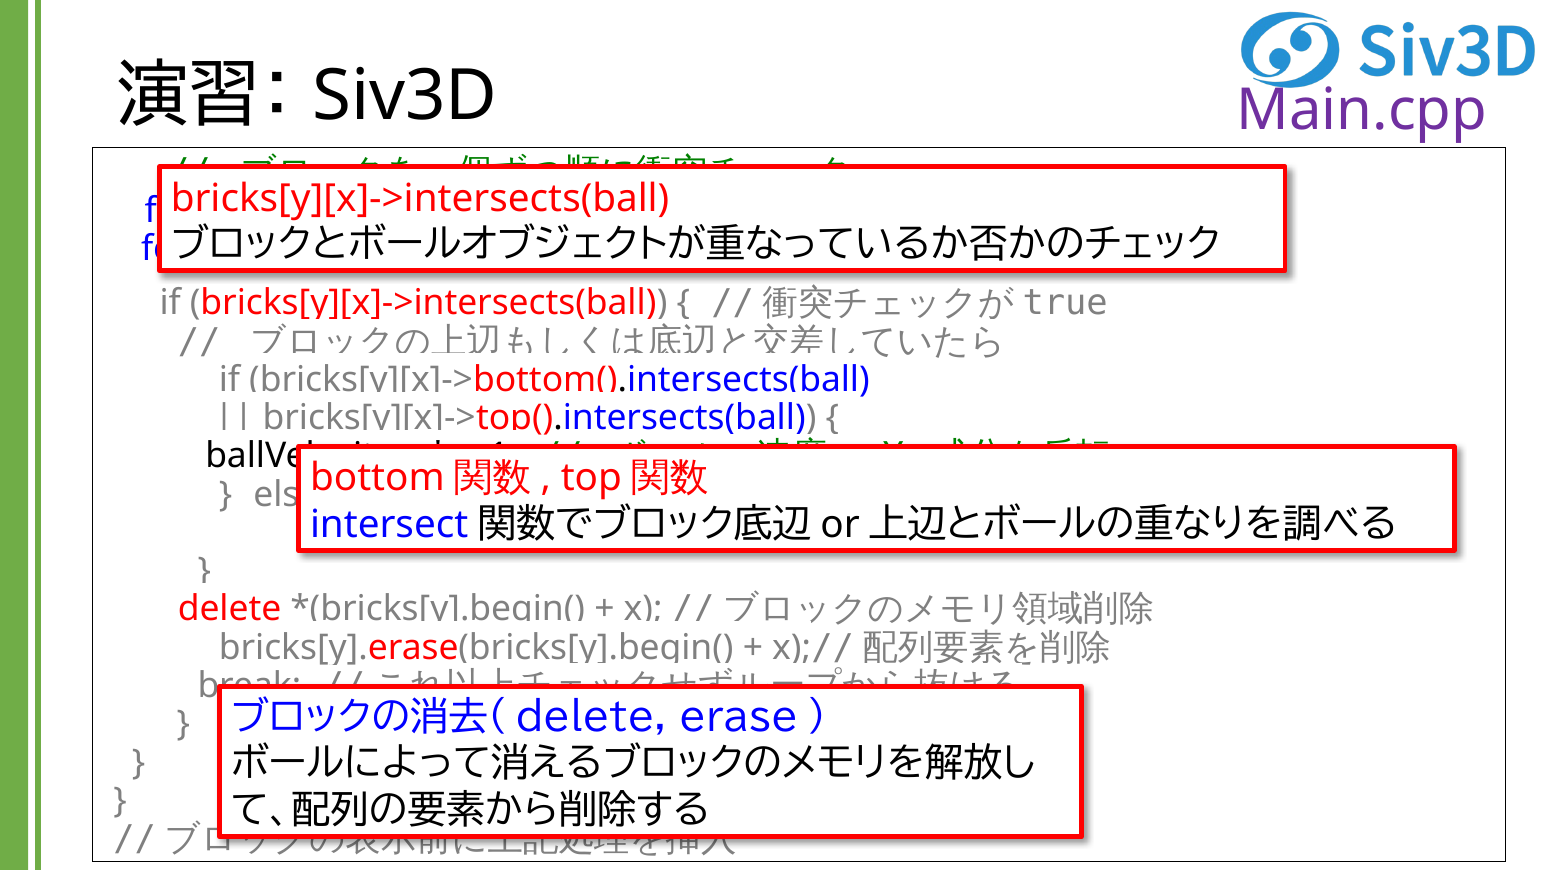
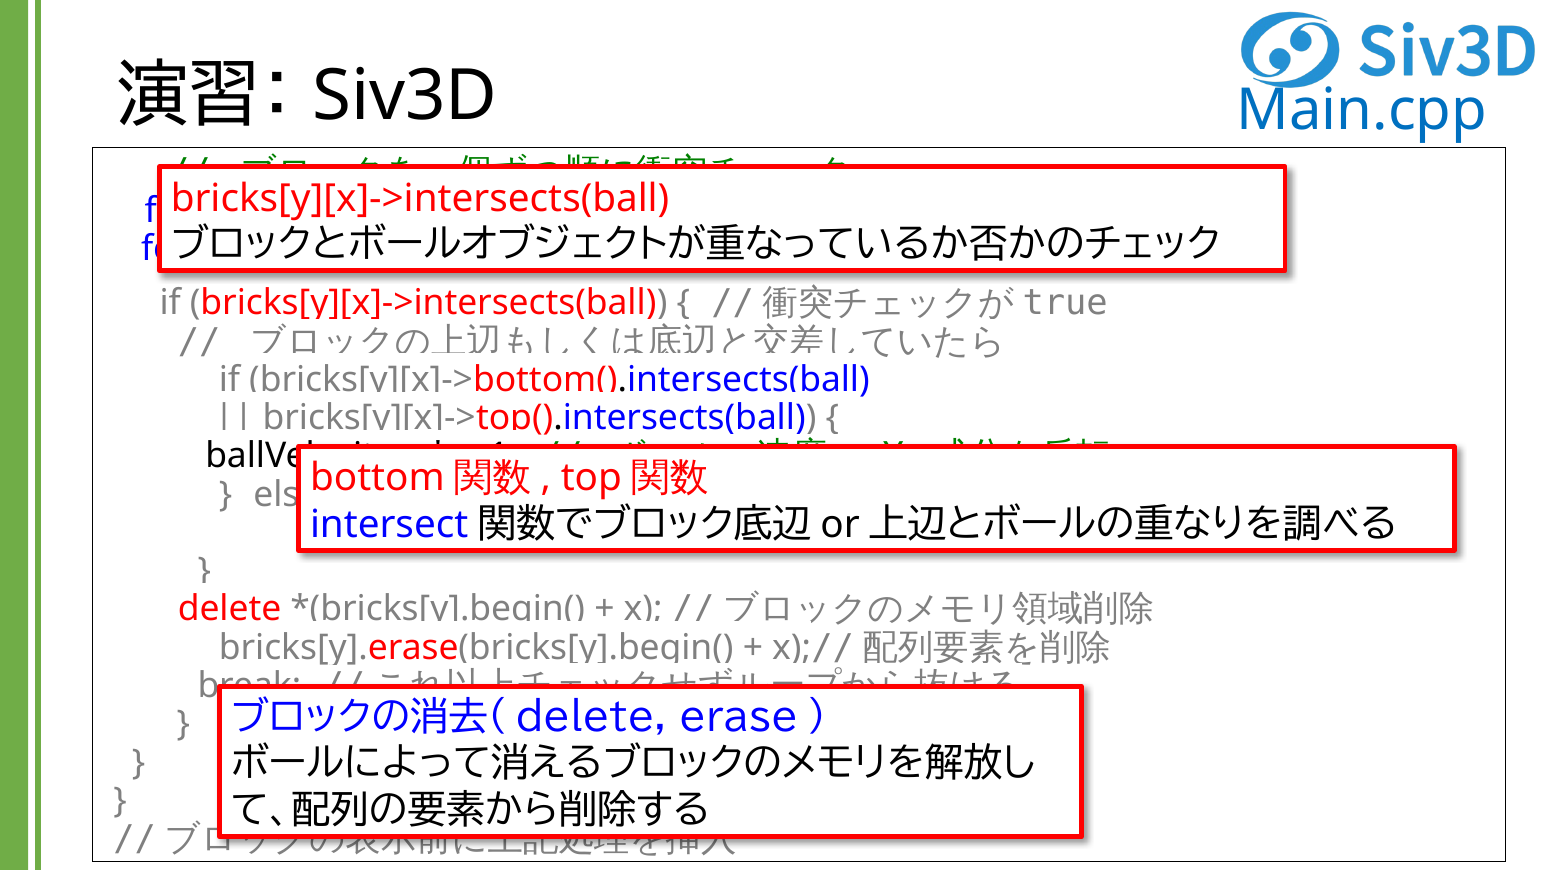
Main.cpp colour: purple -> blue
